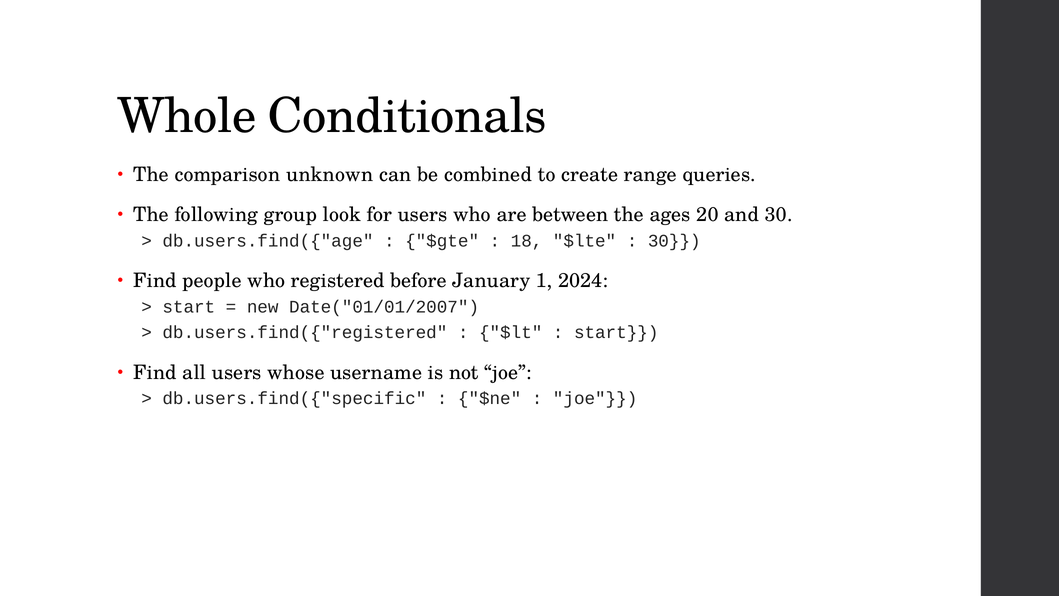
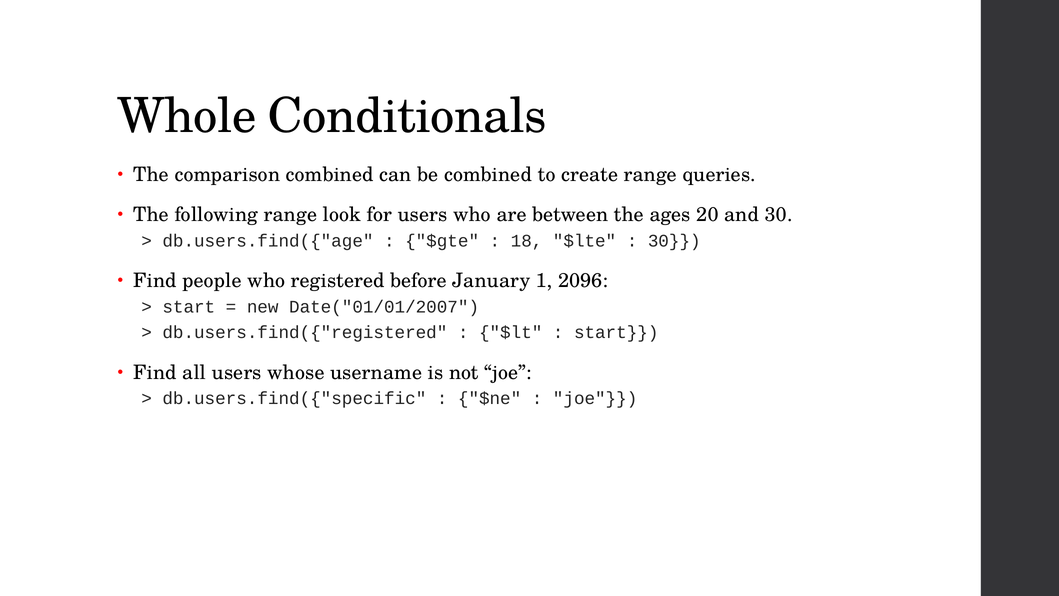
comparison unknown: unknown -> combined
following group: group -> range
2024: 2024 -> 2096
